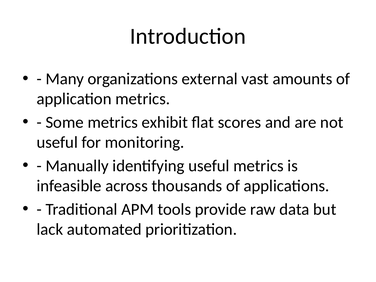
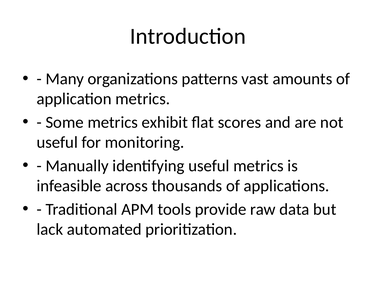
external: external -> patterns
